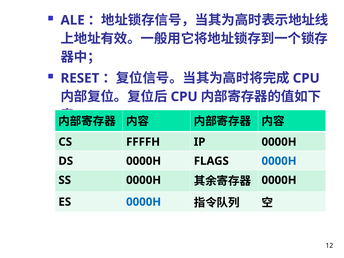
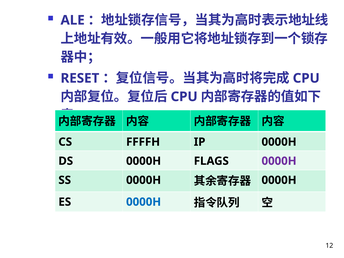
0000H at (279, 161) colour: blue -> purple
